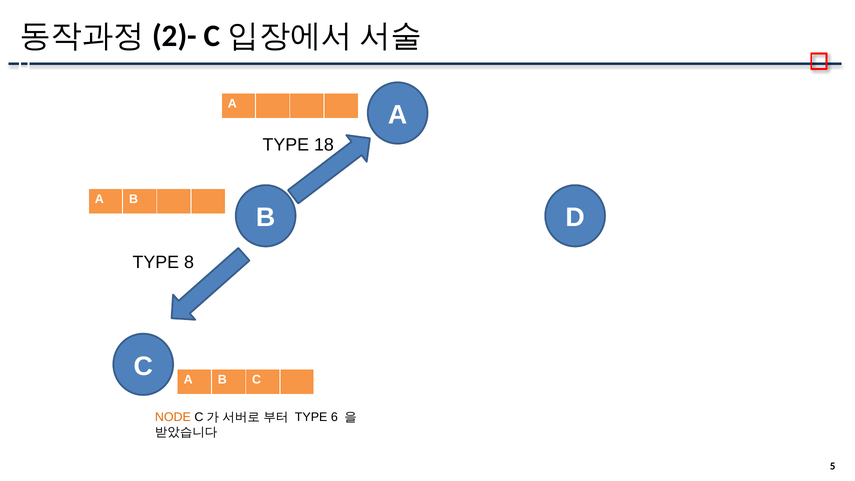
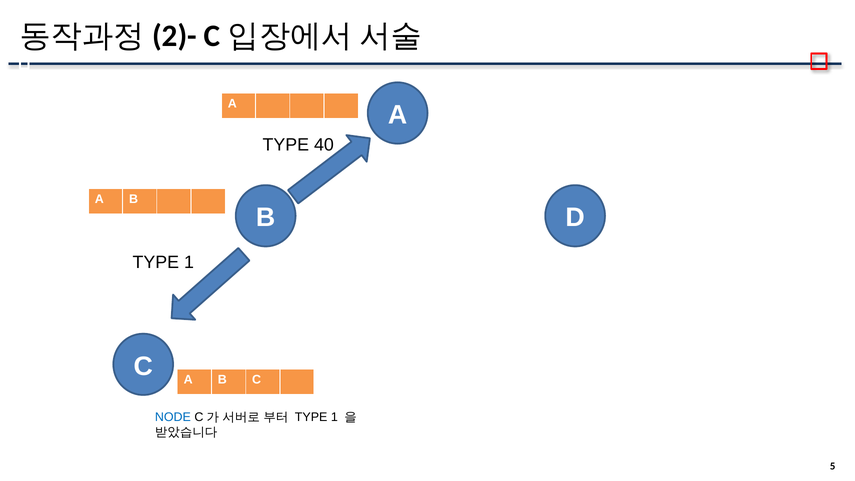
18: 18 -> 40
8 at (189, 262): 8 -> 1
NODE colour: orange -> blue
6 at (334, 417): 6 -> 1
